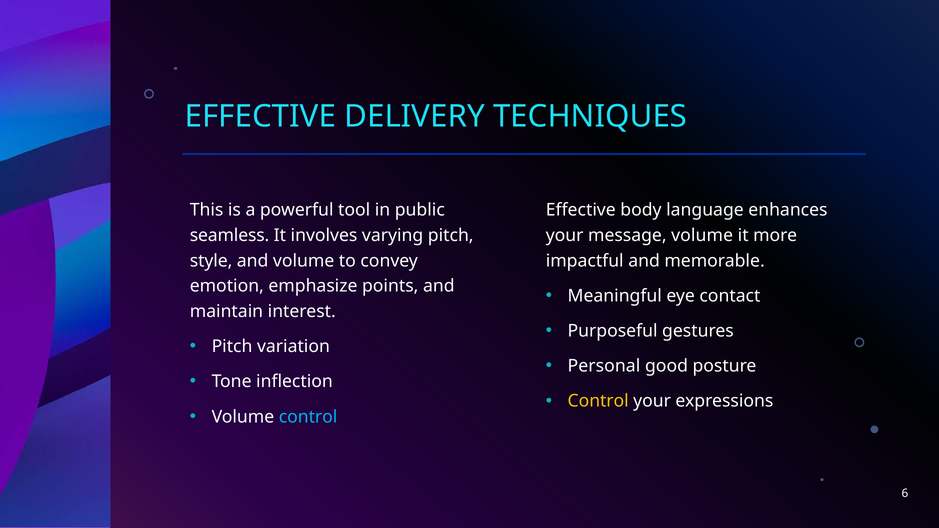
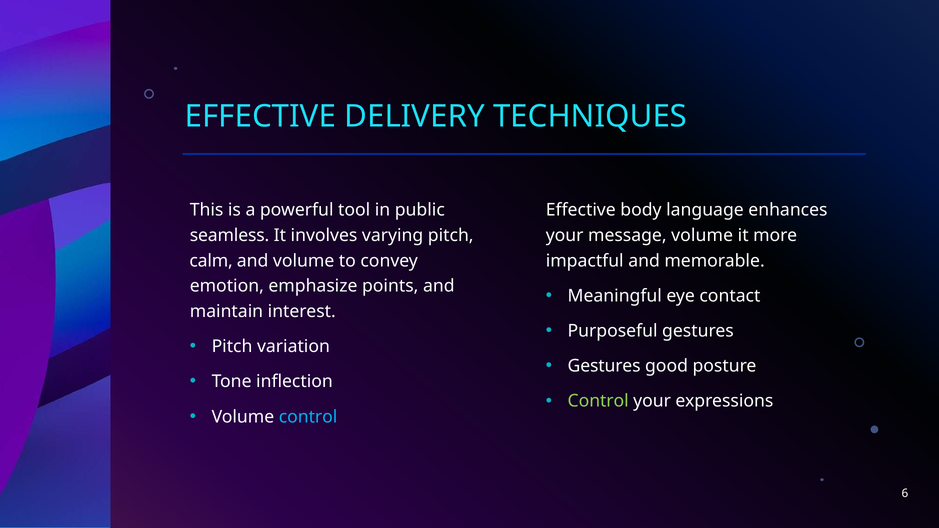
style: style -> calm
Personal at (604, 366): Personal -> Gestures
Control at (598, 401) colour: yellow -> light green
